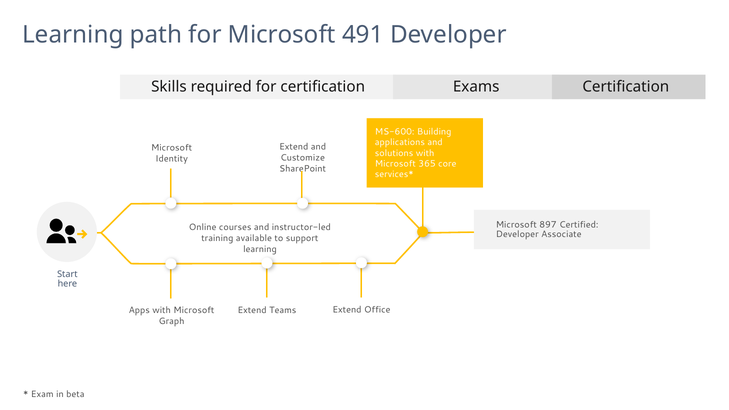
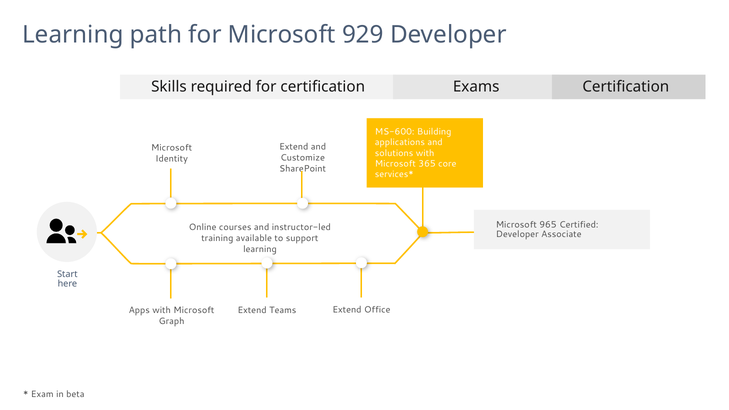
491: 491 -> 929
897: 897 -> 965
